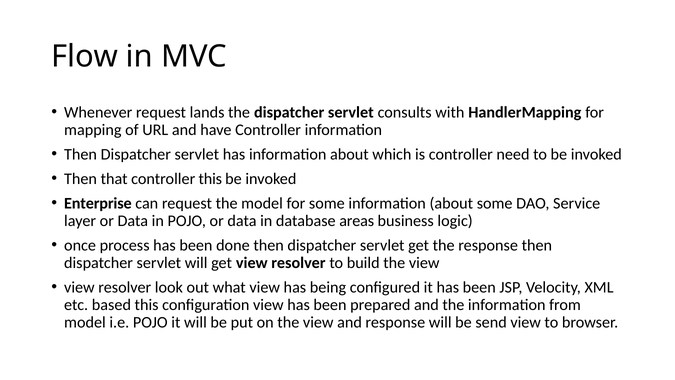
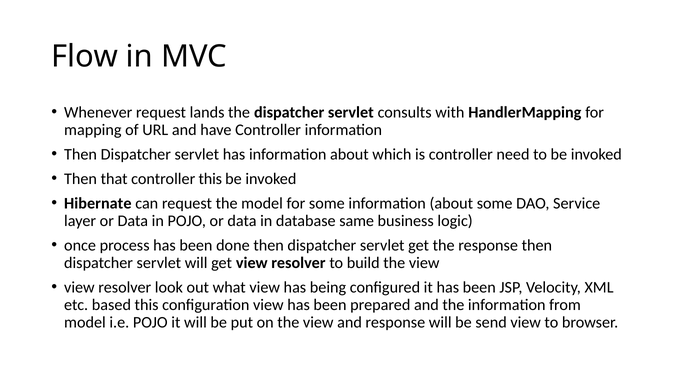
Enterprise: Enterprise -> Hibernate
areas: areas -> same
